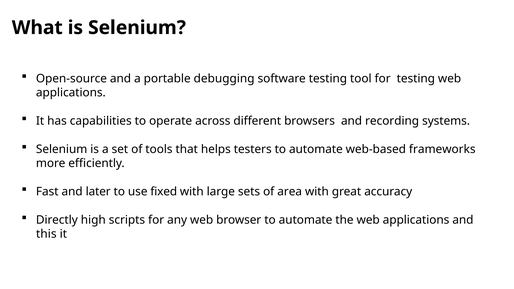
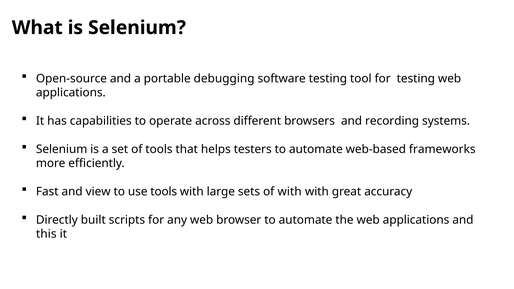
later: later -> view
use fixed: fixed -> tools
of area: area -> with
high: high -> built
